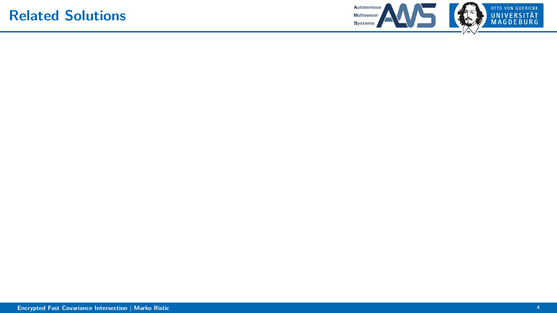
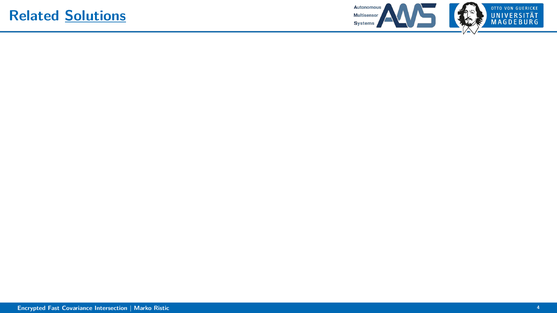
Solutions underline: none -> present
